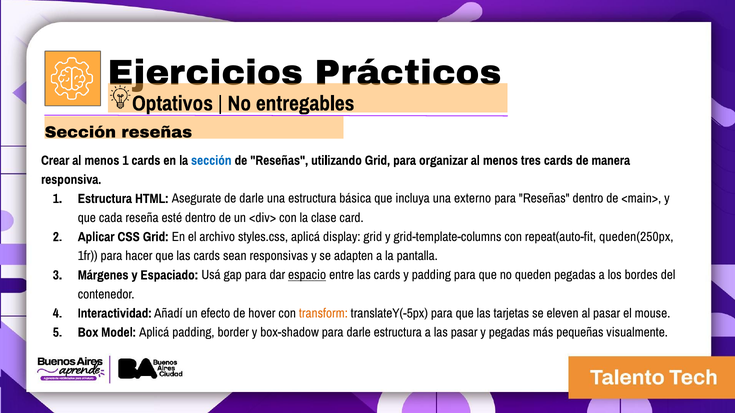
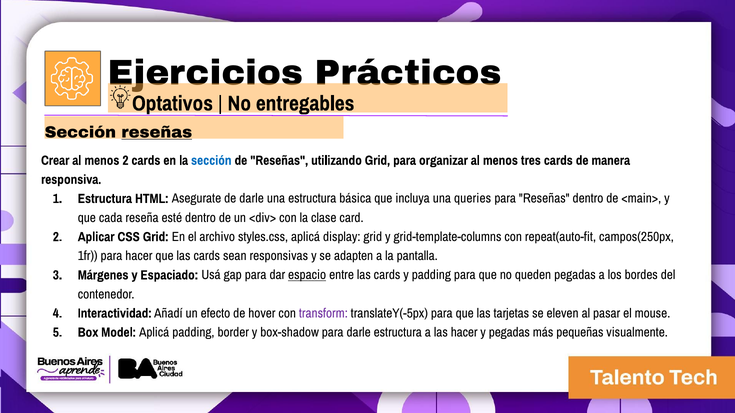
reseñas at (157, 132) underline: none -> present
menos 1: 1 -> 2
externo: externo -> queries
queden(250px: queden(250px -> campos(250px
transform colour: orange -> purple
las pasar: pasar -> hacer
